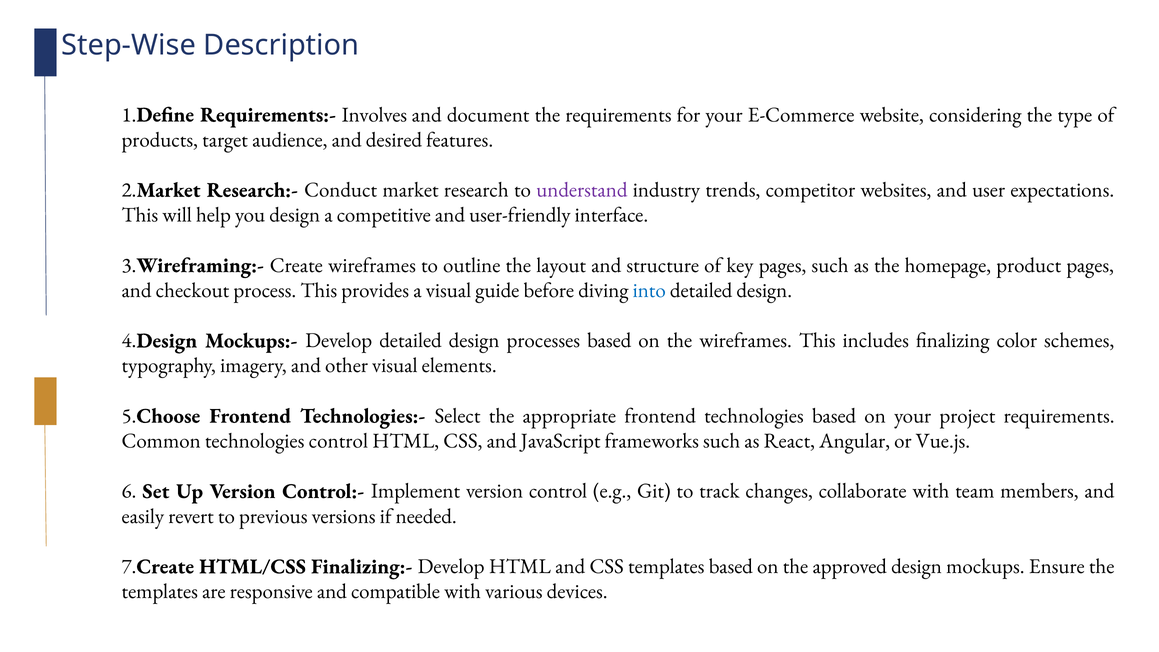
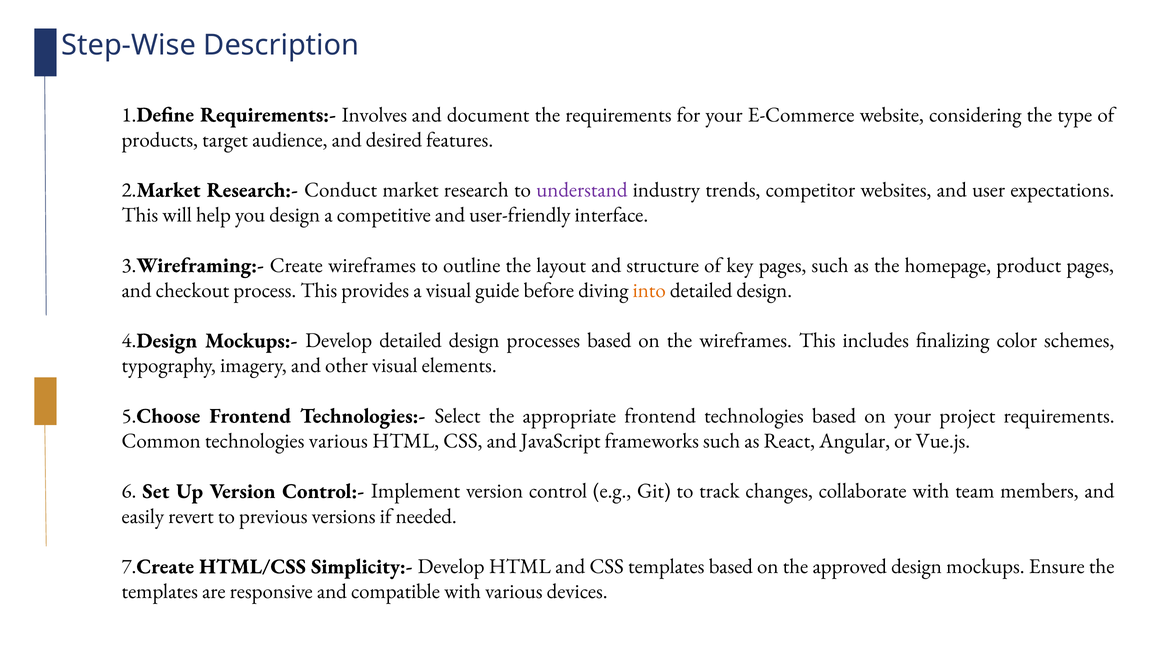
into colour: blue -> orange
technologies control: control -> various
Finalizing:-: Finalizing:- -> Simplicity:-
